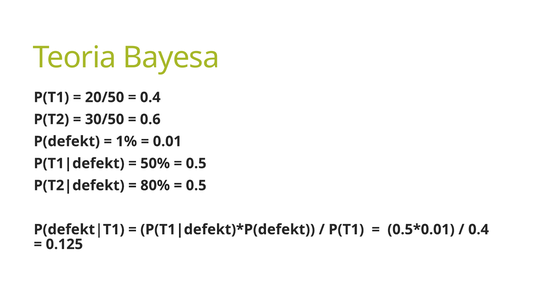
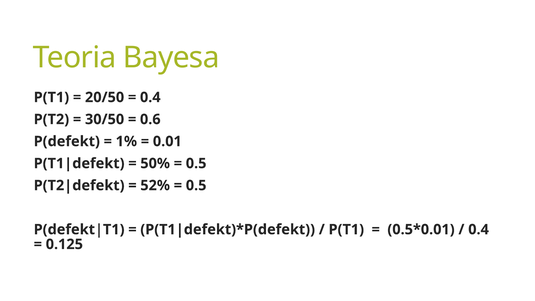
80%: 80% -> 52%
